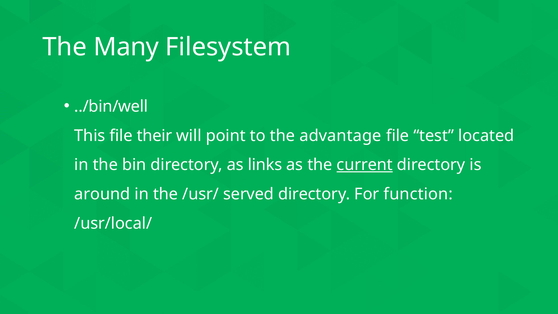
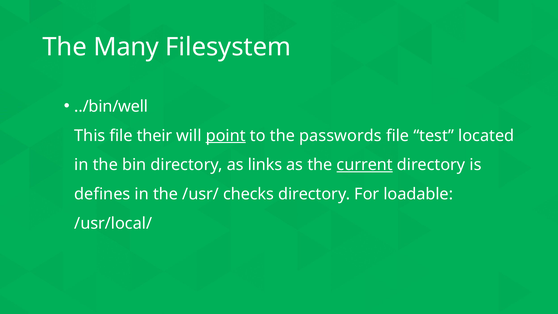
point underline: none -> present
advantage: advantage -> passwords
around: around -> defines
served: served -> checks
function: function -> loadable
